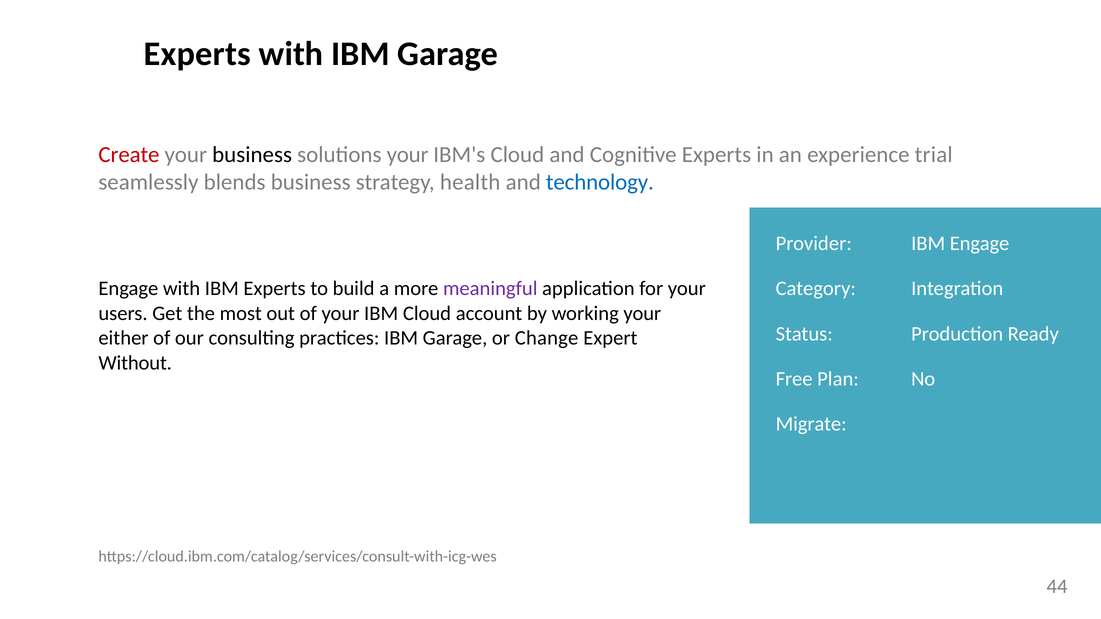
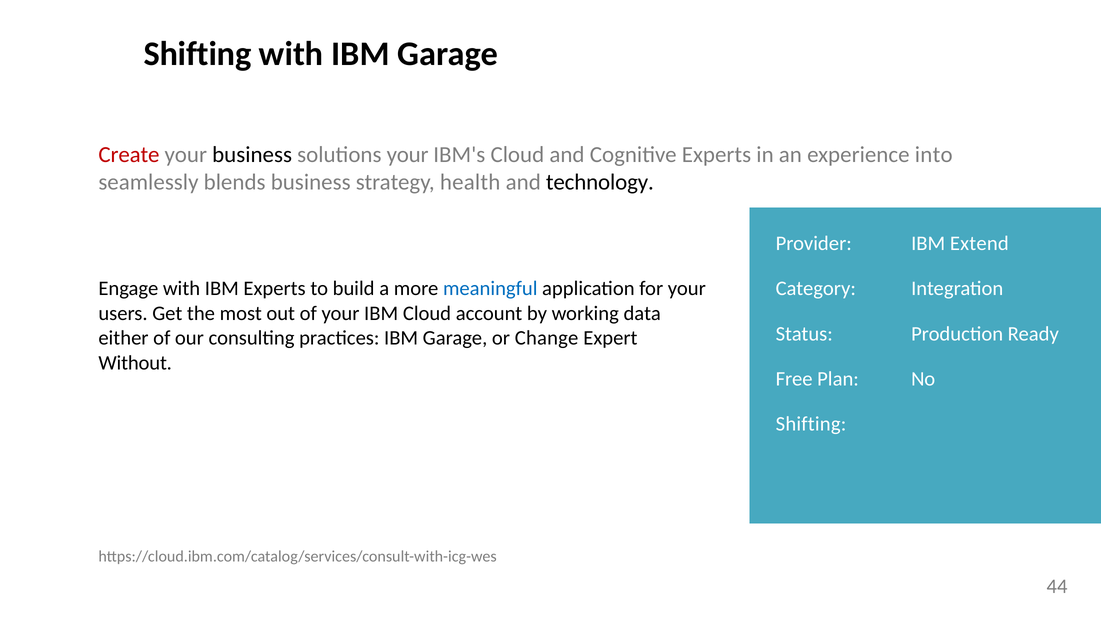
Experts at (197, 54): Experts -> Shifting
trial: trial -> into
technology colour: blue -> black
IBM Engage: Engage -> Extend
meaningful colour: purple -> blue
working your: your -> data
Migrate at (811, 424): Migrate -> Shifting
